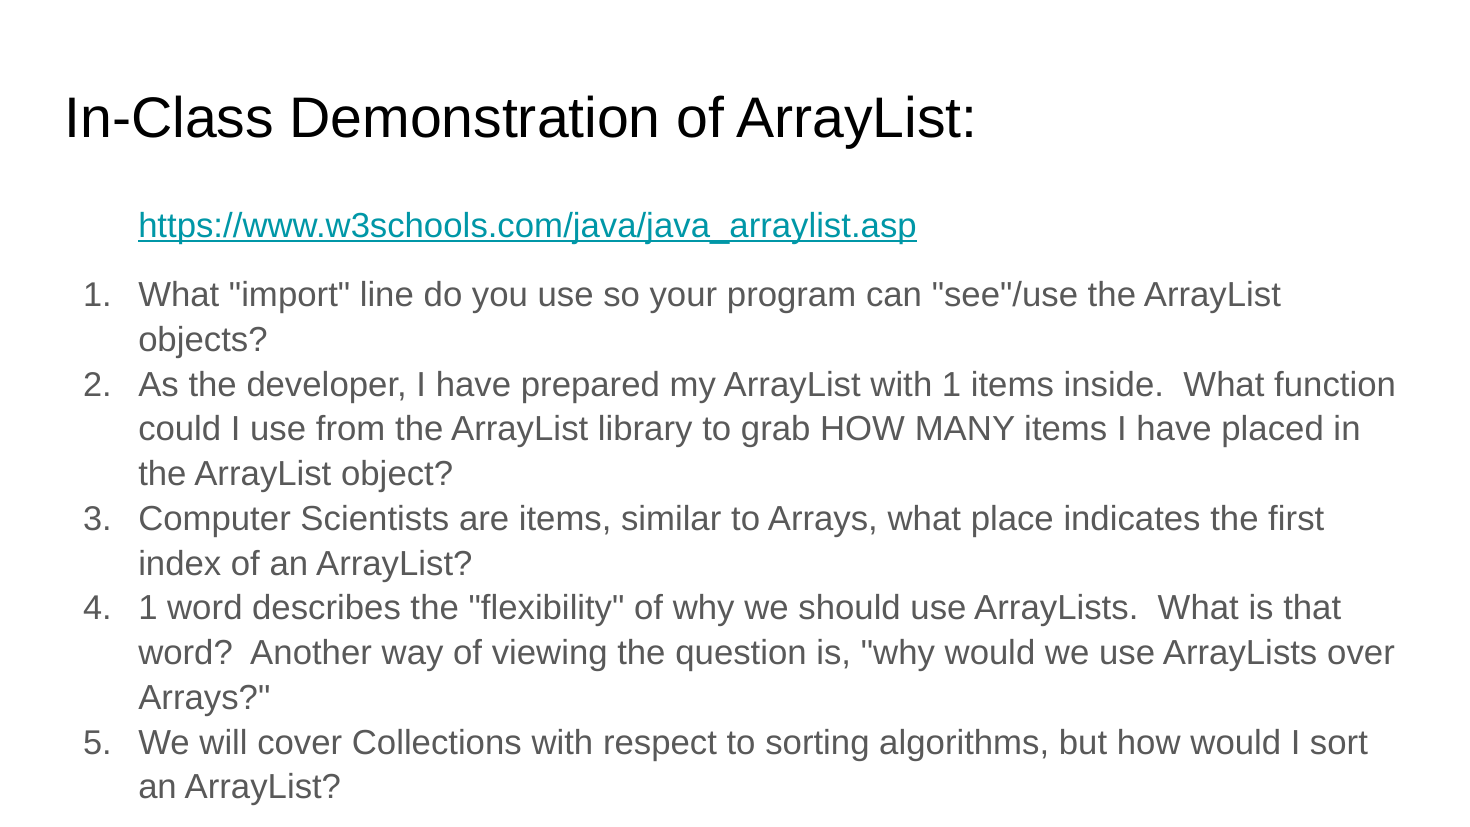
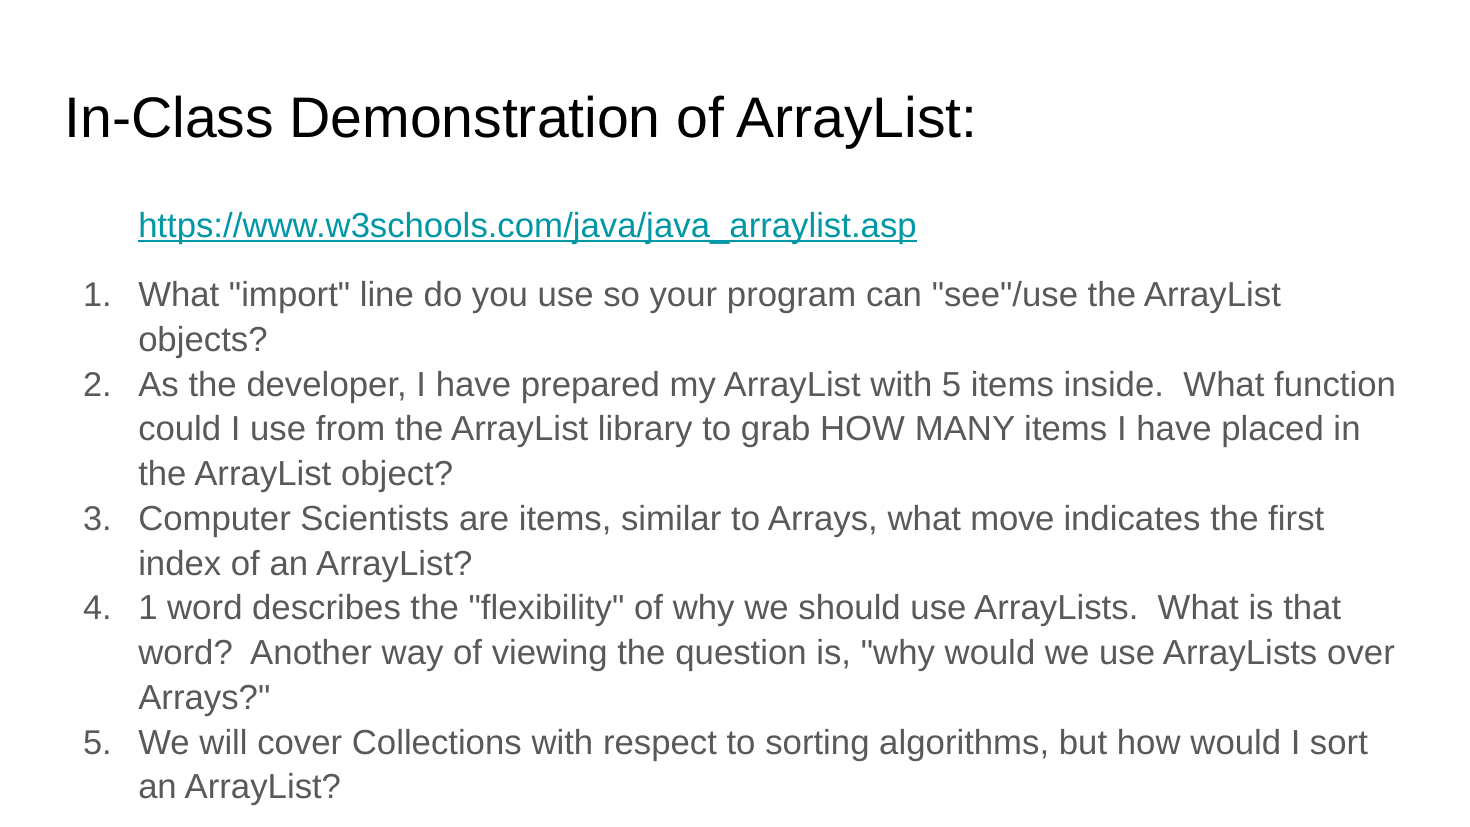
with 1: 1 -> 5
place: place -> move
